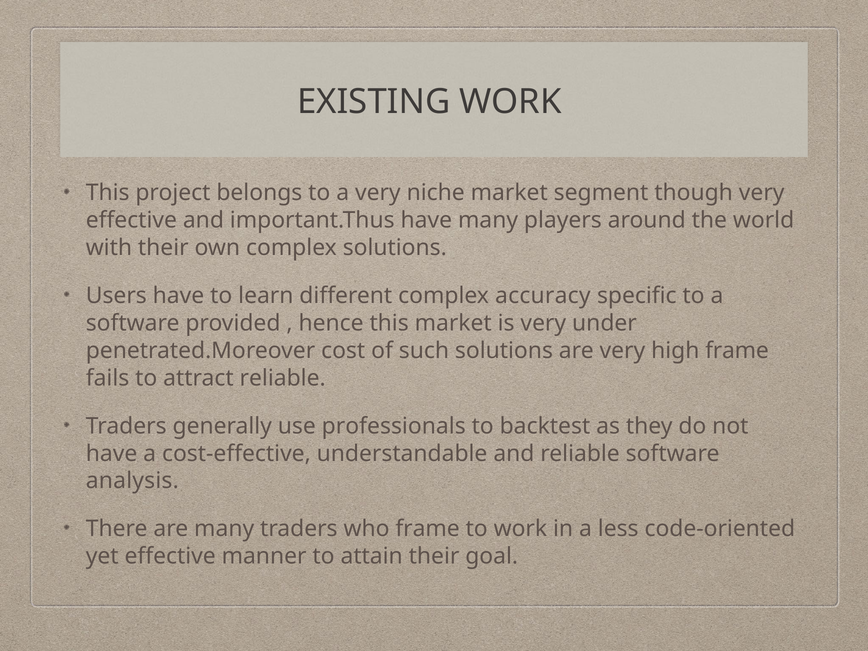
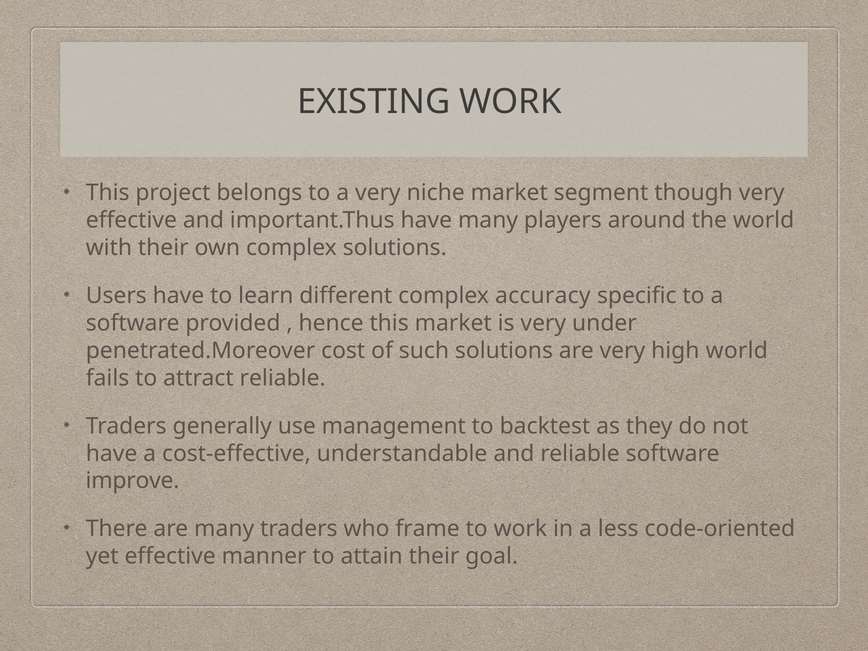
high frame: frame -> world
professionals: professionals -> management
analysis: analysis -> improve
